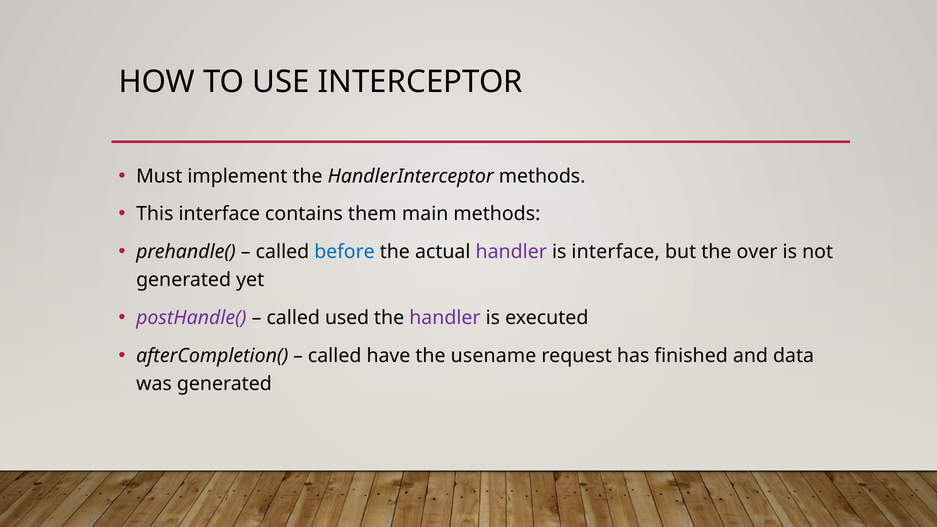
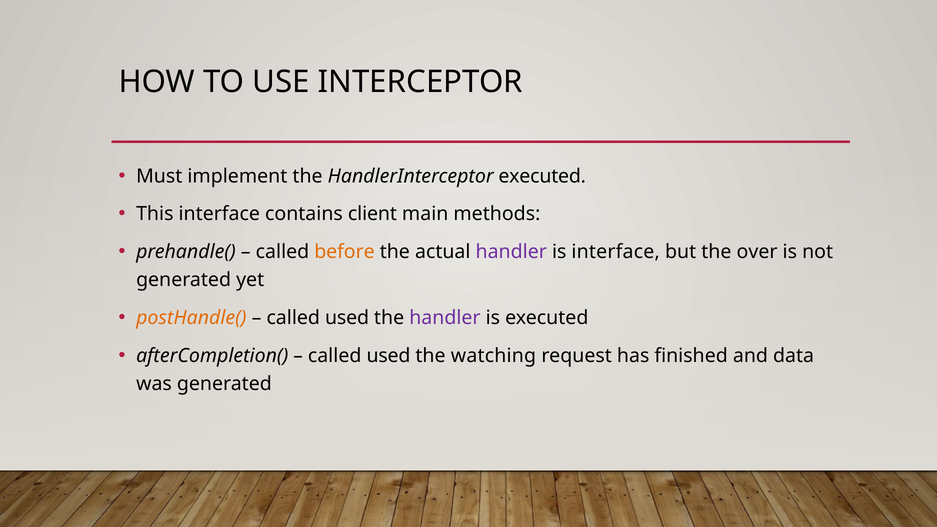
HandlerInterceptor methods: methods -> executed
them: them -> client
before colour: blue -> orange
postHandle( colour: purple -> orange
have at (388, 356): have -> used
usename: usename -> watching
